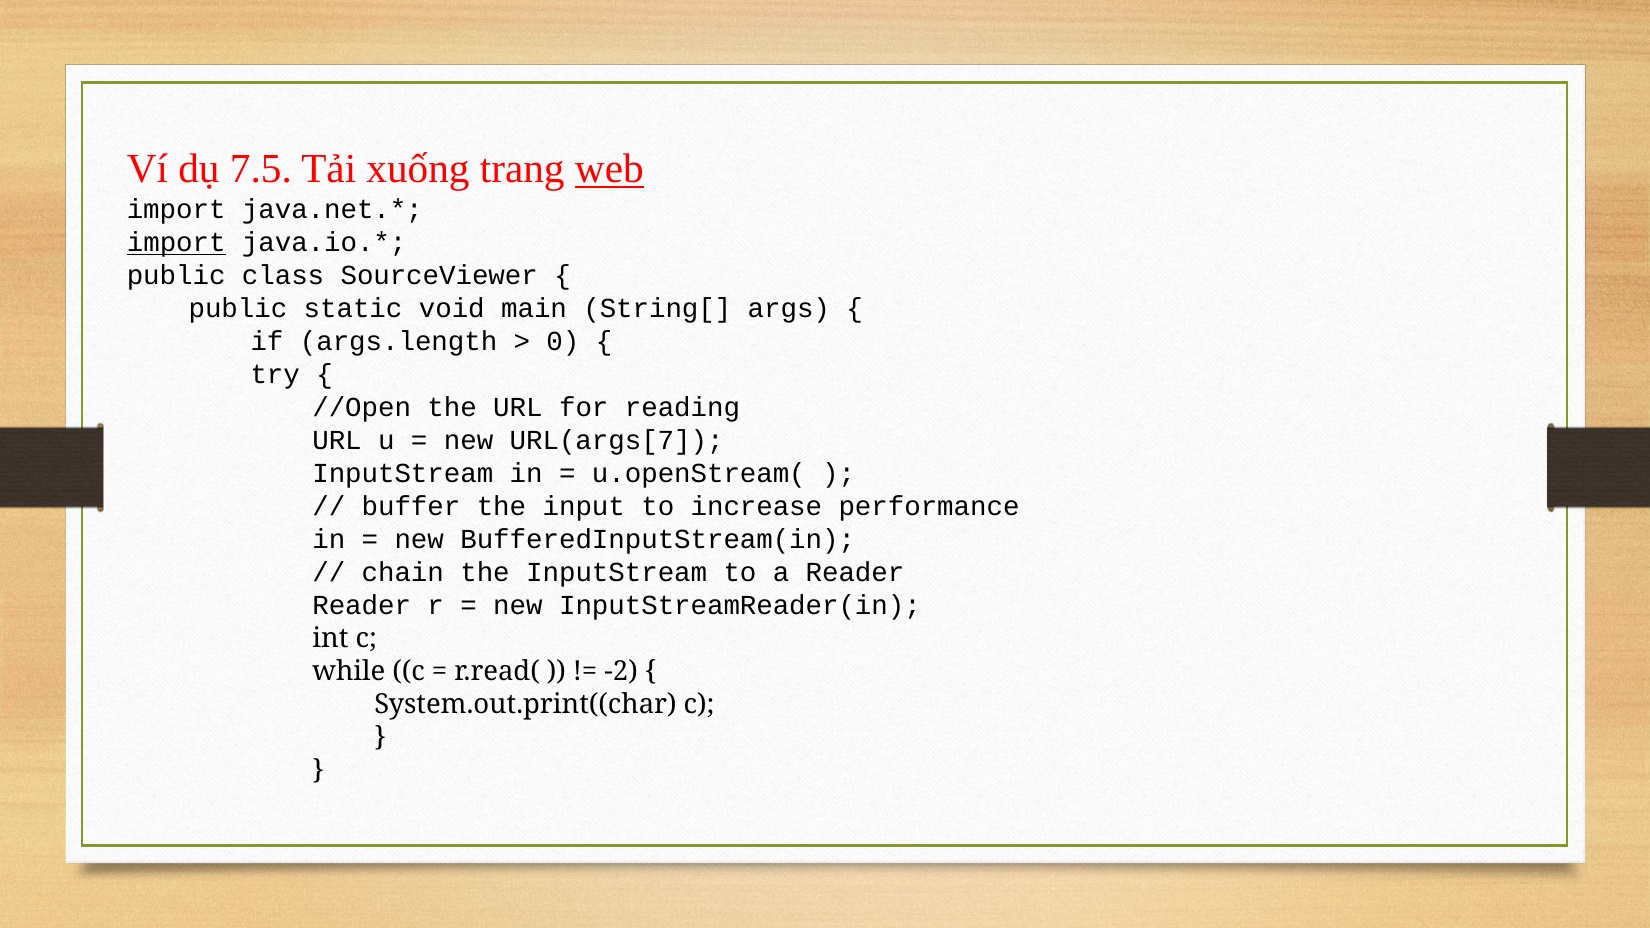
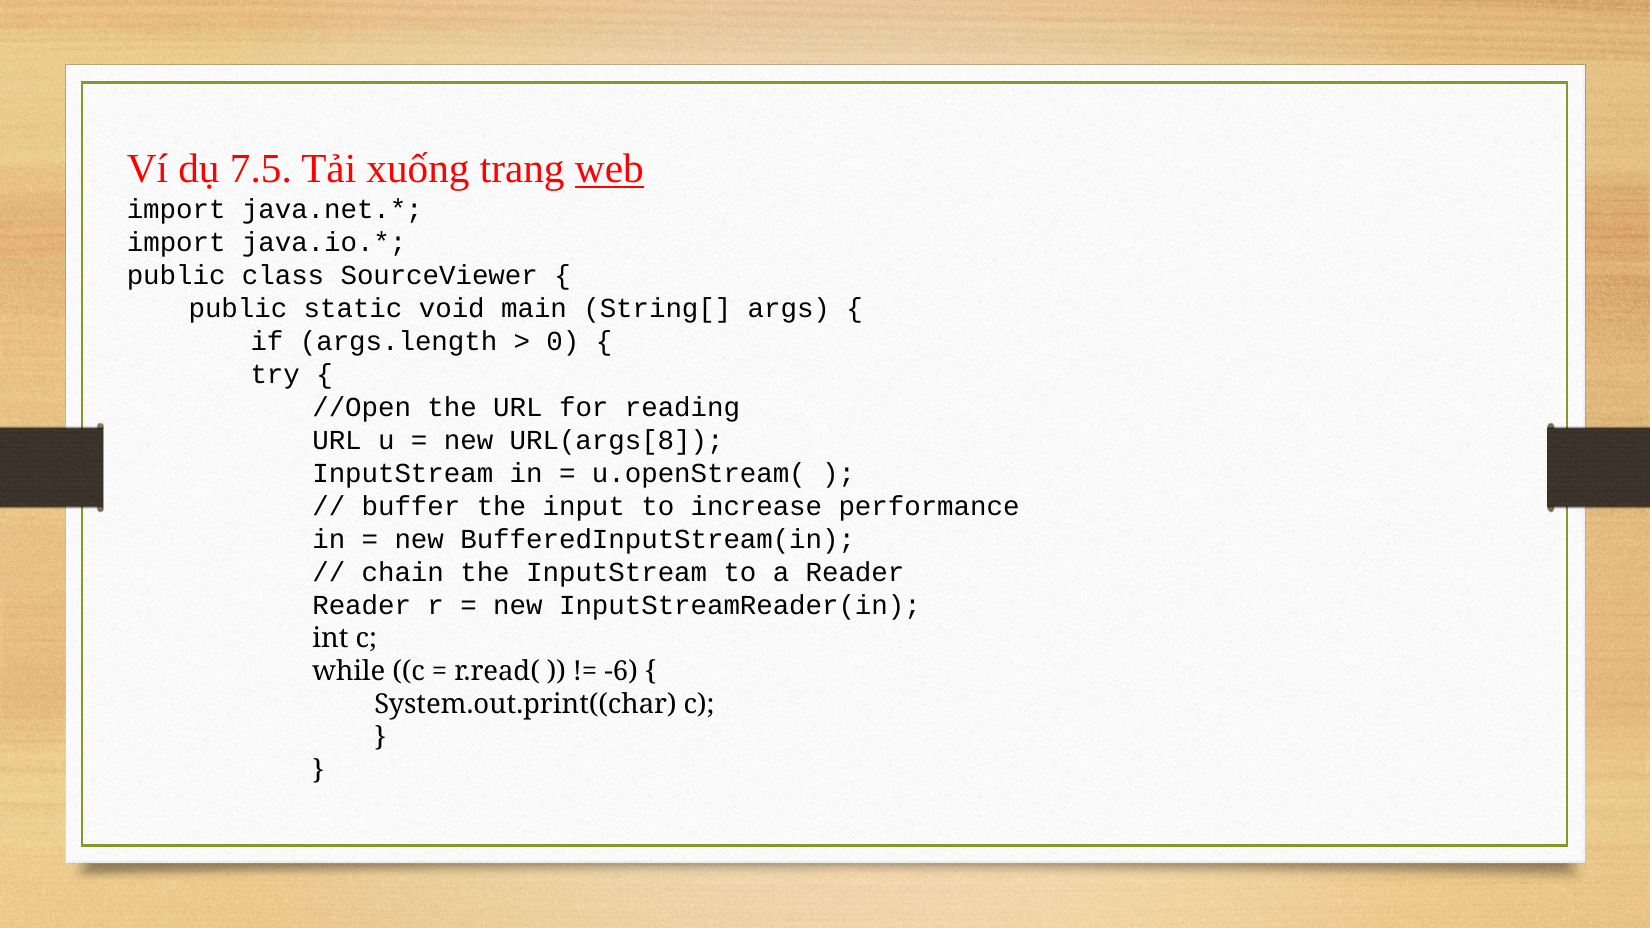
import at (176, 243) underline: present -> none
URL(args[7: URL(args[7 -> URL(args[8
-2: -2 -> -6
